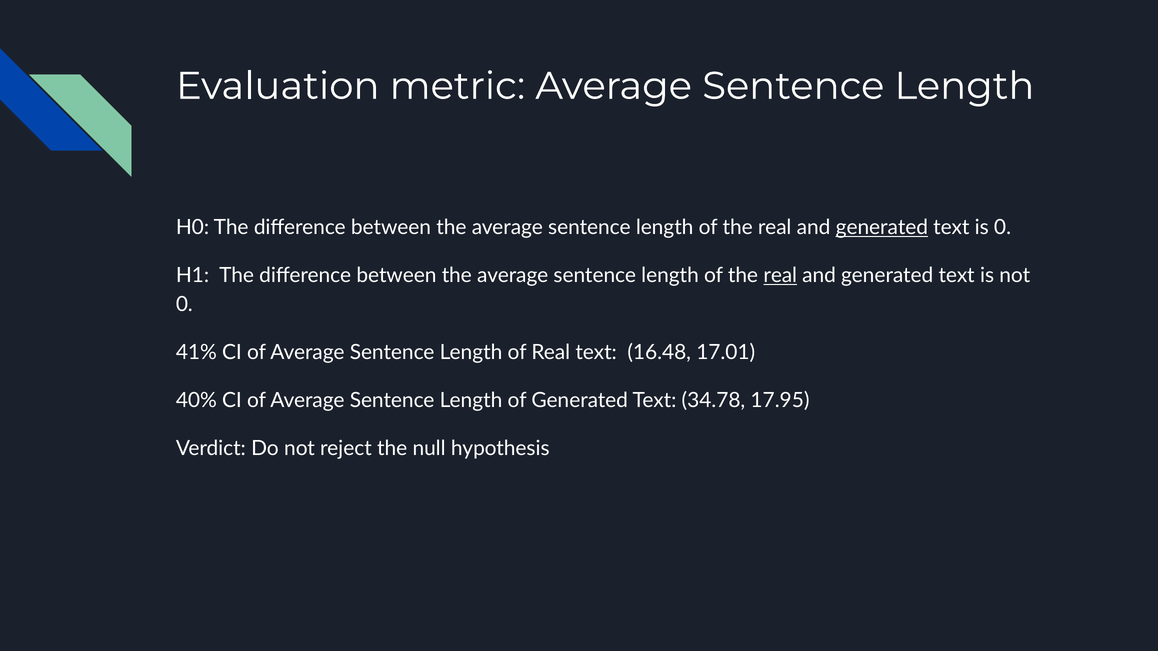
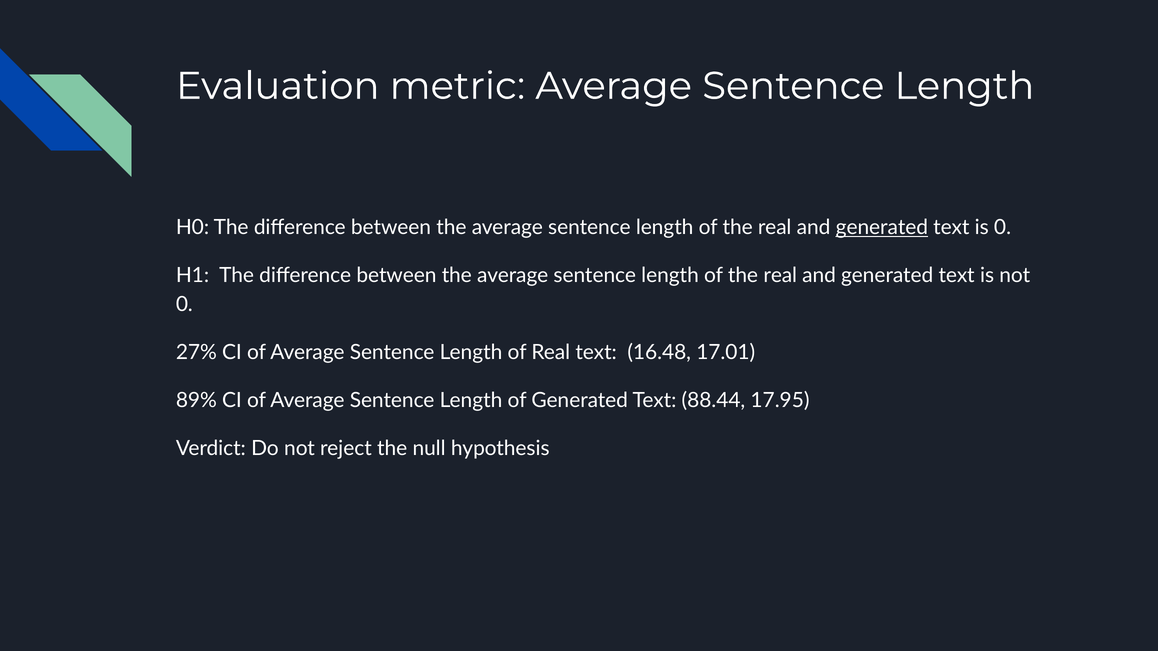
real at (780, 276) underline: present -> none
41%: 41% -> 27%
40%: 40% -> 89%
34.78: 34.78 -> 88.44
